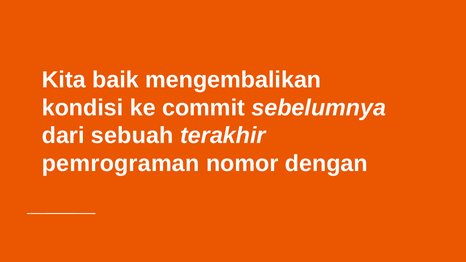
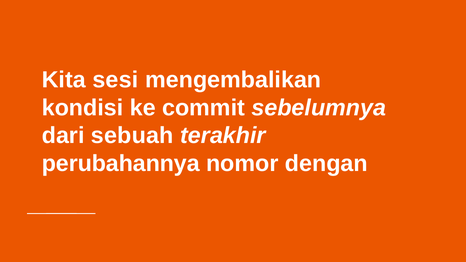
baik: baik -> sesi
pemrograman: pemrograman -> perubahannya
